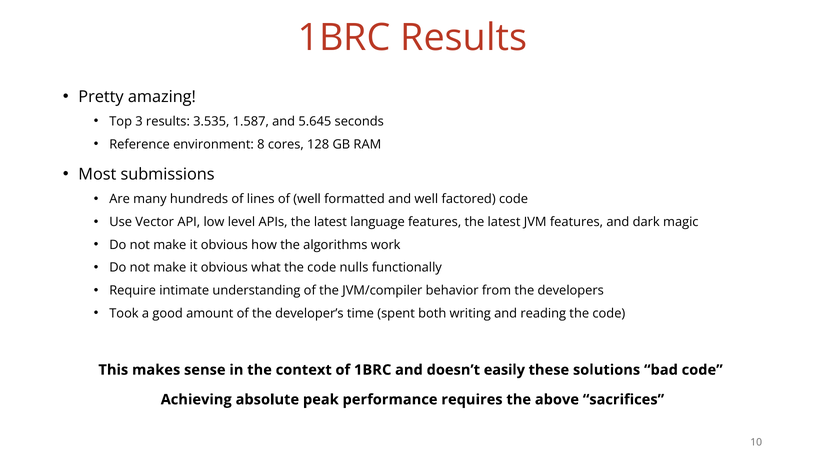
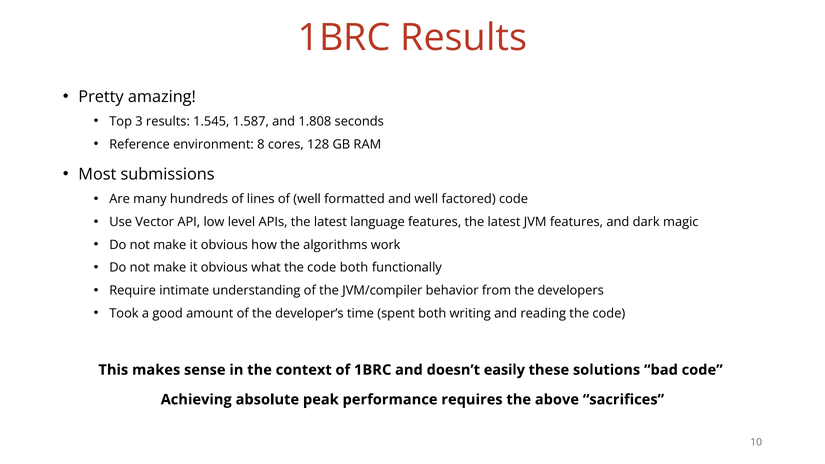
3.535: 3.535 -> 1.545
5.645: 5.645 -> 1.808
code nulls: nulls -> both
